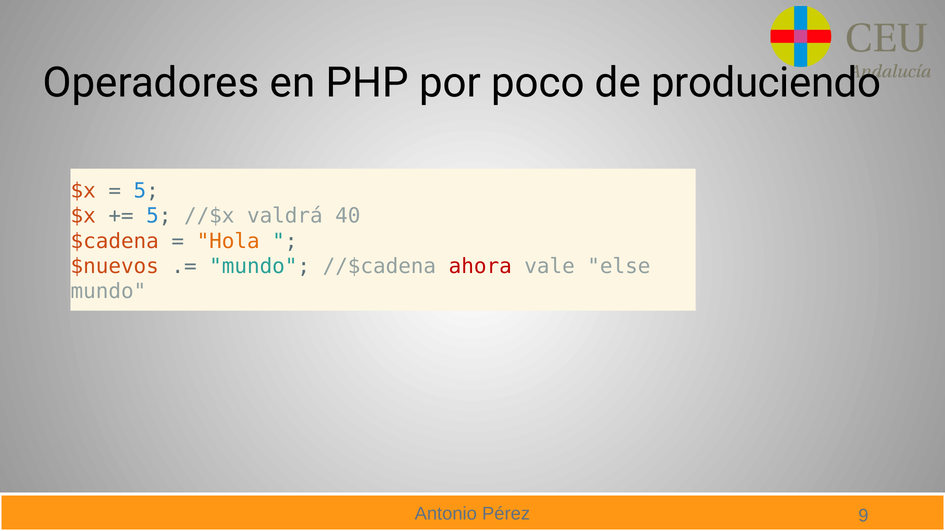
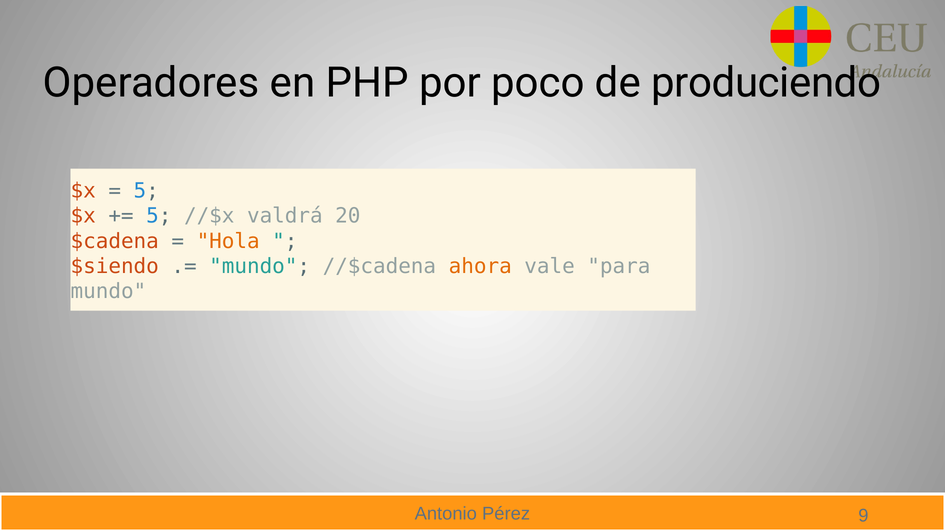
40: 40 -> 20
$nuevos: $nuevos -> $siendo
ahora colour: red -> orange
else: else -> para
